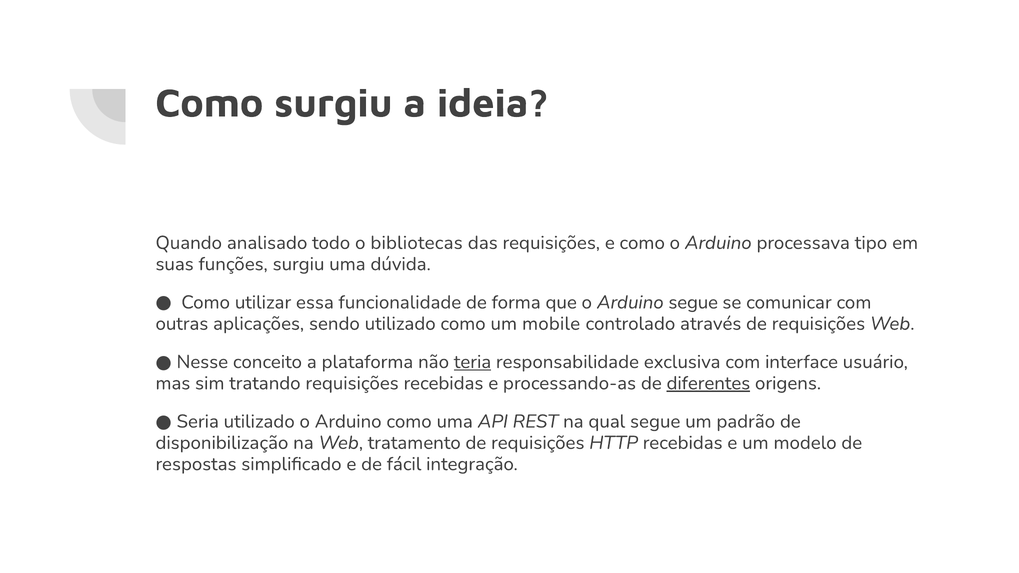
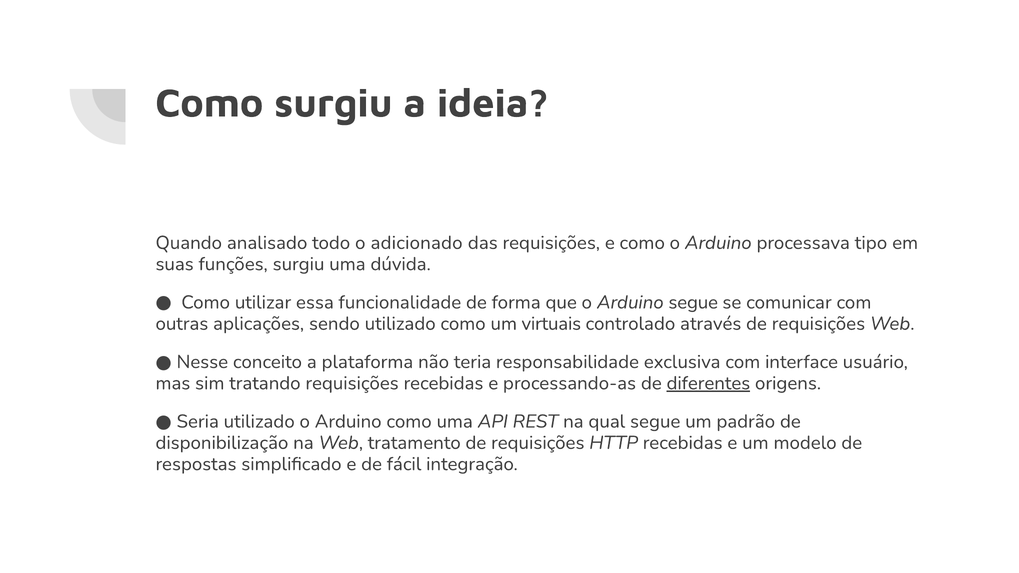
bibliotecas: bibliotecas -> adicionado
mobile: mobile -> virtuais
teria underline: present -> none
